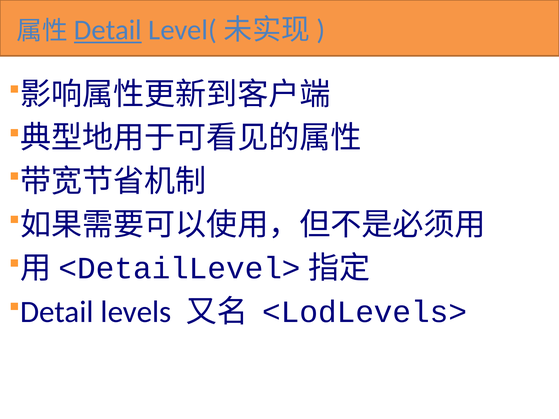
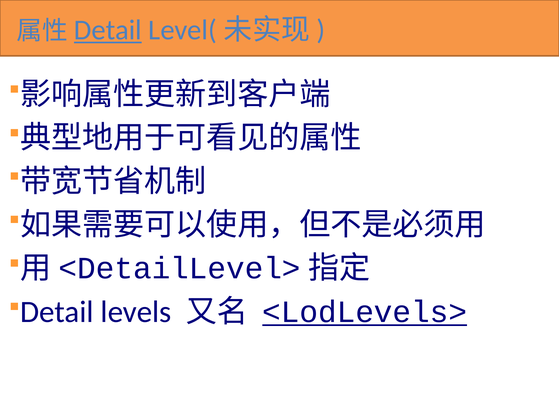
<LodLevels> underline: none -> present
